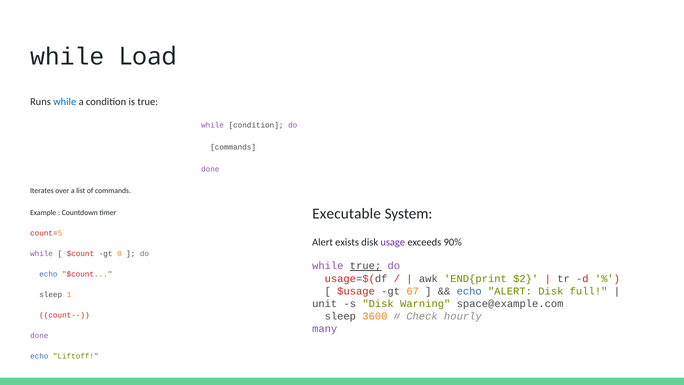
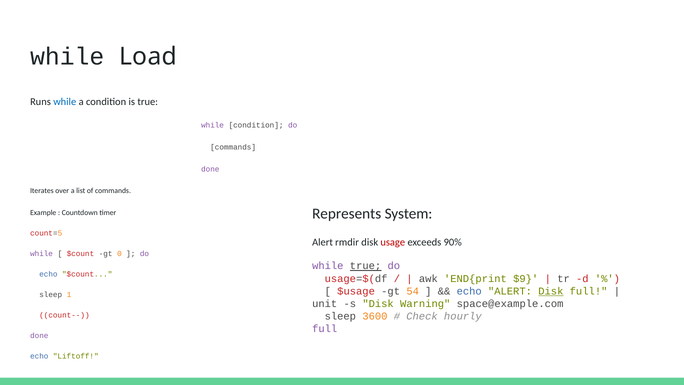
Executable: Executable -> Represents
exists: exists -> rmdir
usage colour: purple -> red
$2: $2 -> $9
67: 67 -> 54
Disk at (551, 291) underline: none -> present
many at (325, 329): many -> full
